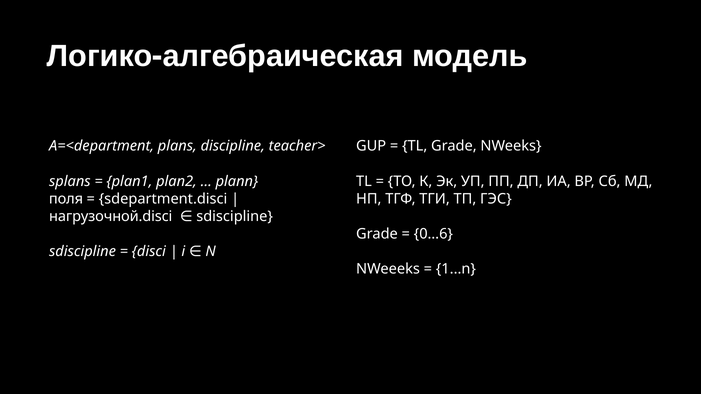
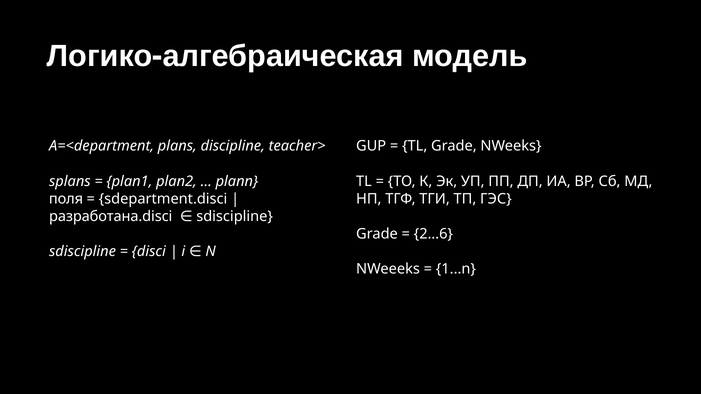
нагрузочной.disci: нагрузочной.disci -> разработана.disci
0…6: 0…6 -> 2…6
